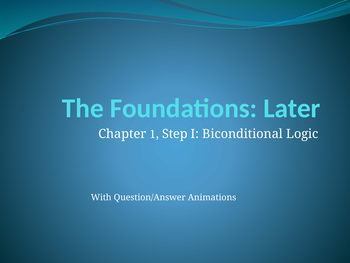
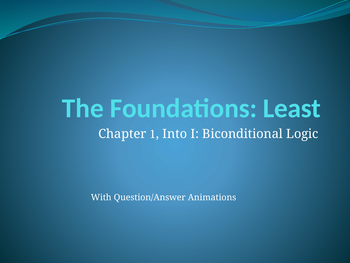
Later: Later -> Least
Step: Step -> Into
